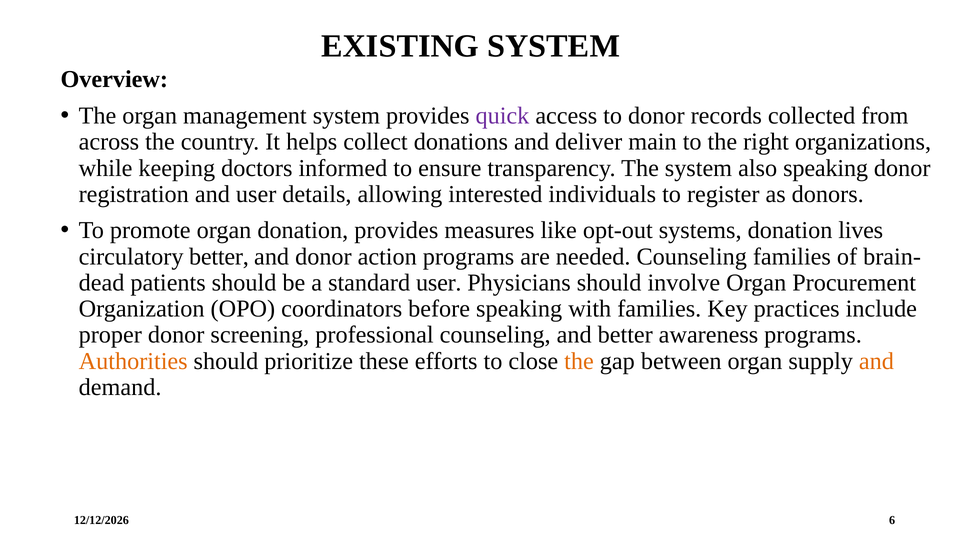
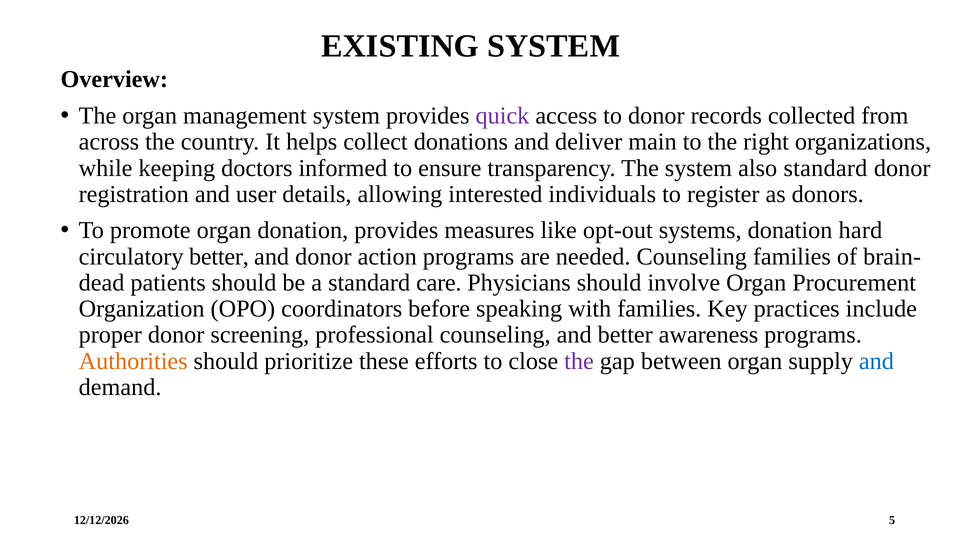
also speaking: speaking -> standard
lives: lives -> hard
standard user: user -> care
the at (579, 361) colour: orange -> purple
and at (876, 361) colour: orange -> blue
6: 6 -> 5
